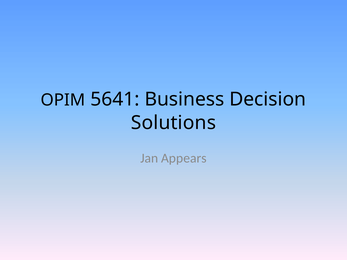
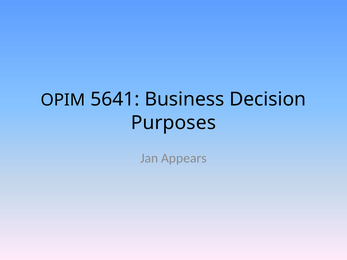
Solutions: Solutions -> Purposes
